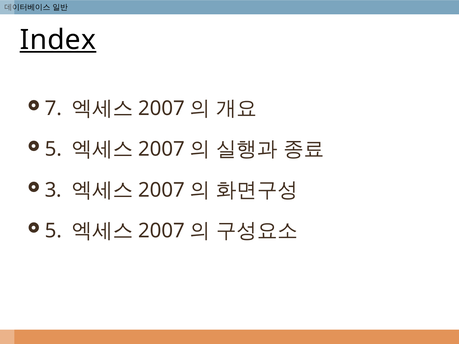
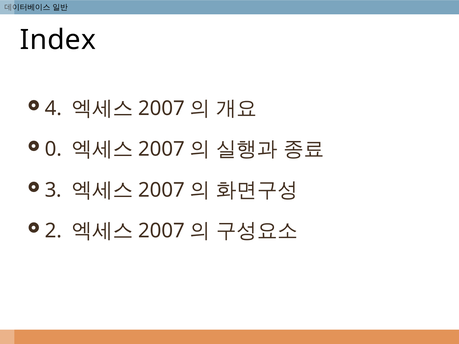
Index underline: present -> none
7: 7 -> 4
5 at (53, 149): 5 -> 0
5 at (53, 231): 5 -> 2
